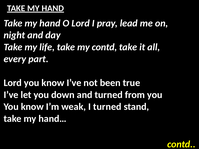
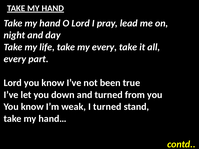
my contd: contd -> every
